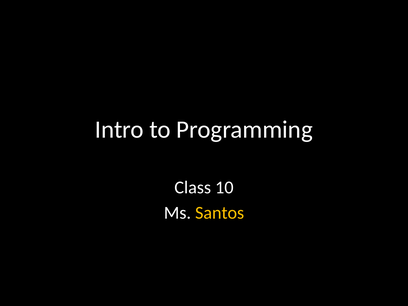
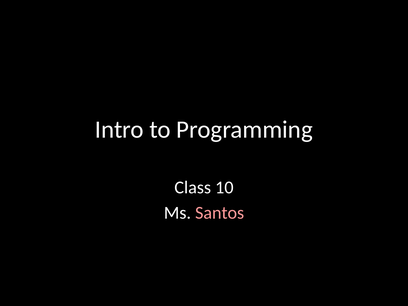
Santos colour: yellow -> pink
